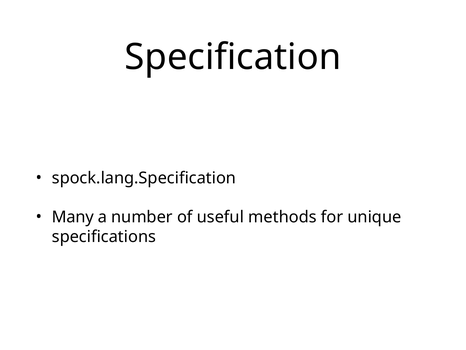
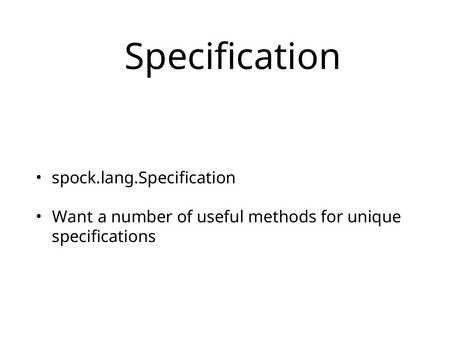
Many: Many -> Want
